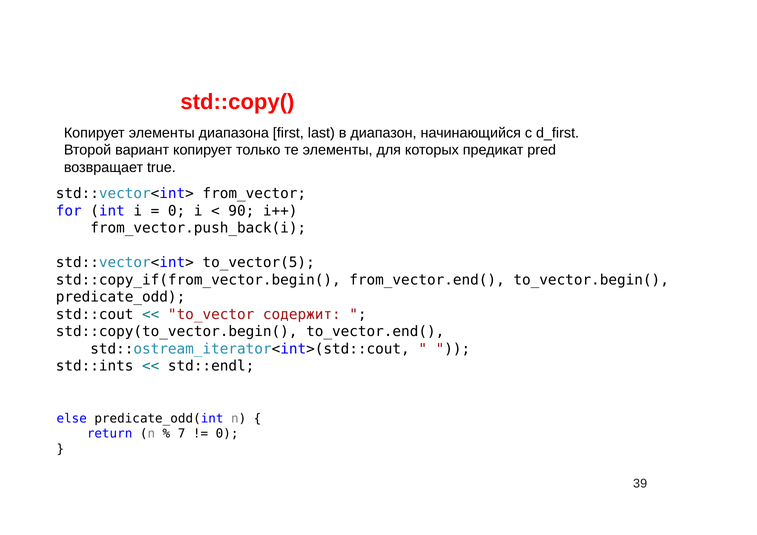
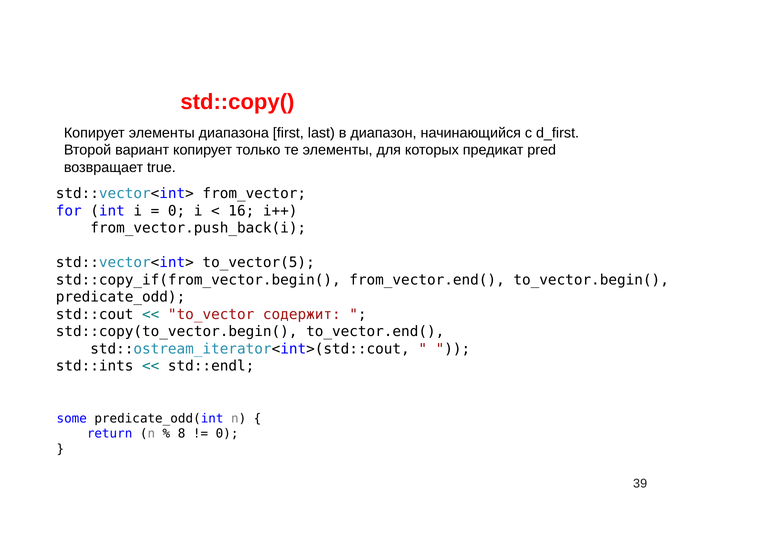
90: 90 -> 16
else: else -> some
7: 7 -> 8
